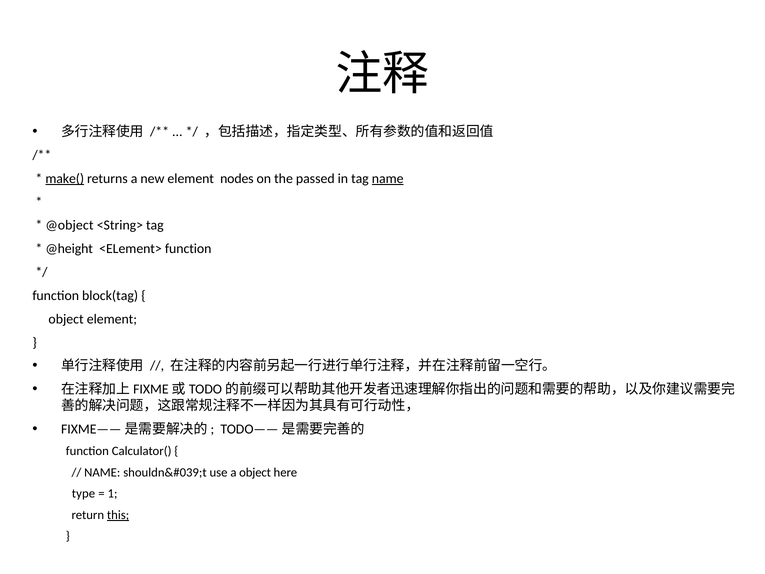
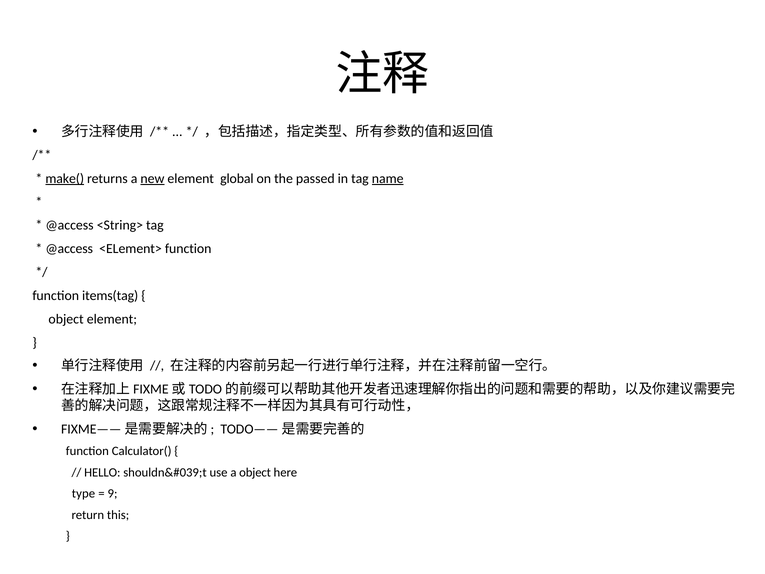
new underline: none -> present
nodes: nodes -> global
@object at (69, 225): @object -> @access
@height at (69, 249): @height -> @access
block(tag: block(tag -> items(tag
NAME at (102, 472): NAME -> HELLO
1: 1 -> 9
this underline: present -> none
